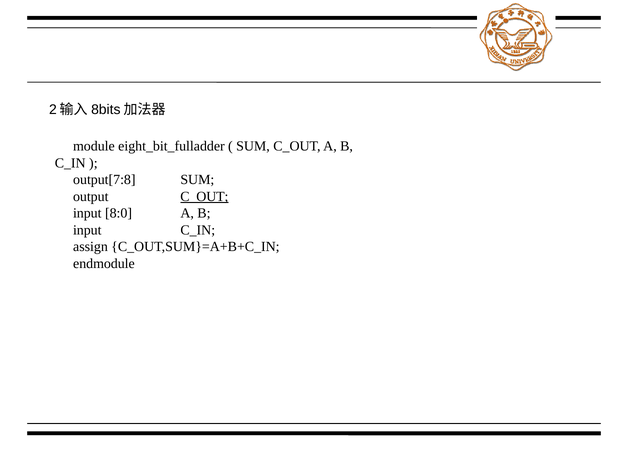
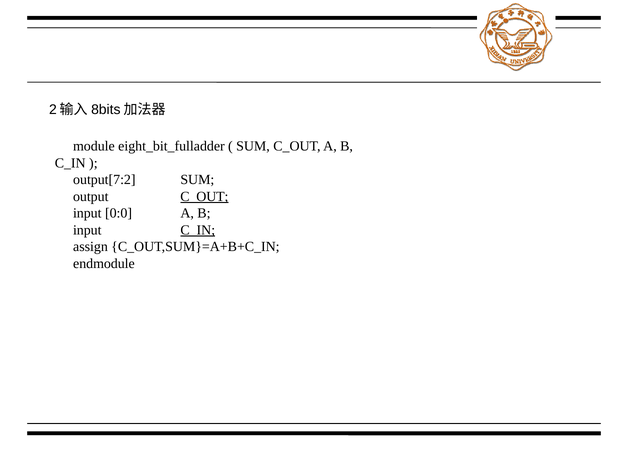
output[7:8: output[7:8 -> output[7:2
8:0: 8:0 -> 0:0
C_IN at (198, 230) underline: none -> present
